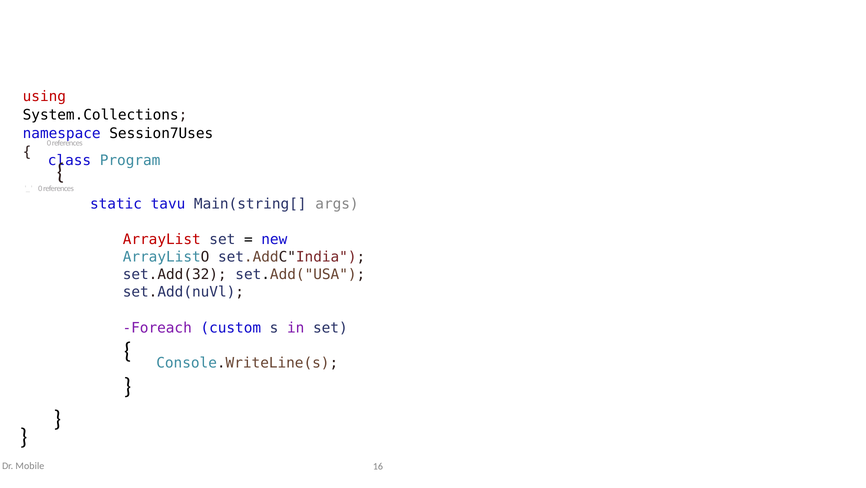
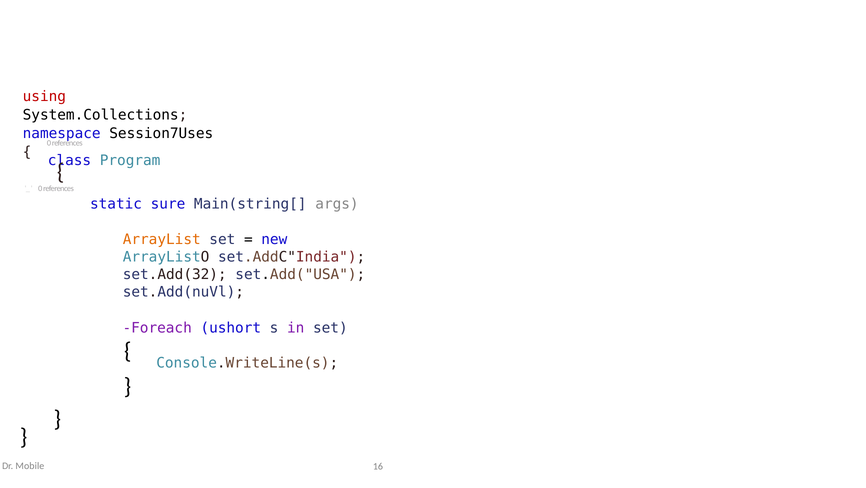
tavu: tavu -> sure
ArrayList colour: red -> orange
custom: custom -> ushort
